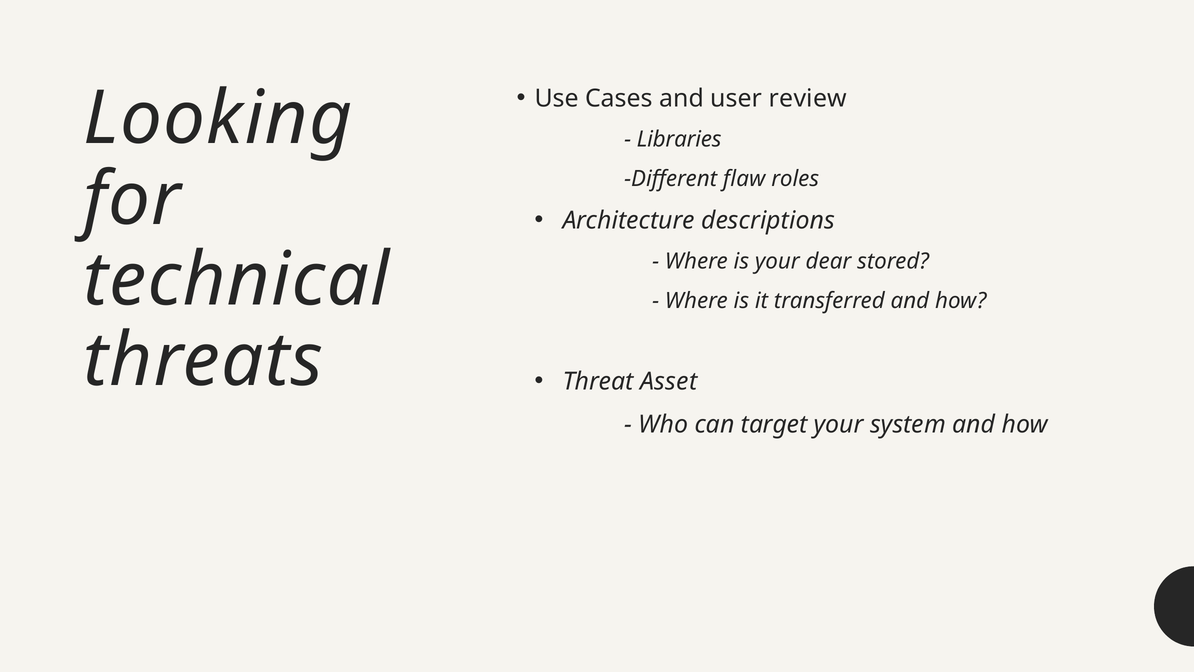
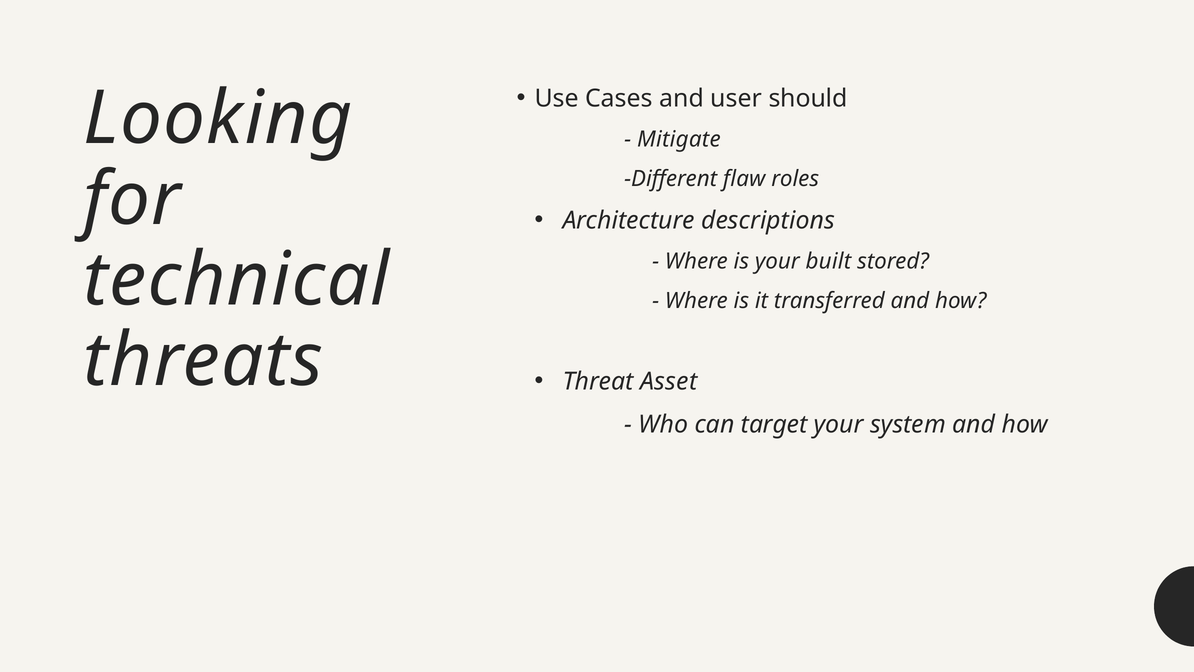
review: review -> should
Libraries: Libraries -> Mitigate
dear: dear -> built
